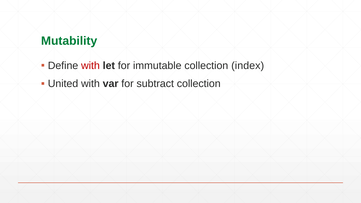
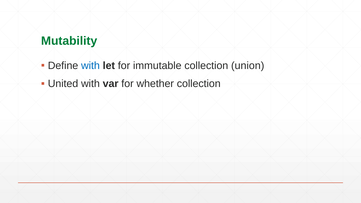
with at (90, 66) colour: red -> blue
index: index -> union
subtract: subtract -> whether
